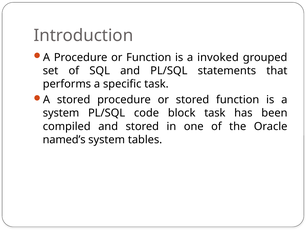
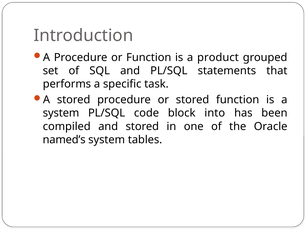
invoked: invoked -> product
block task: task -> into
